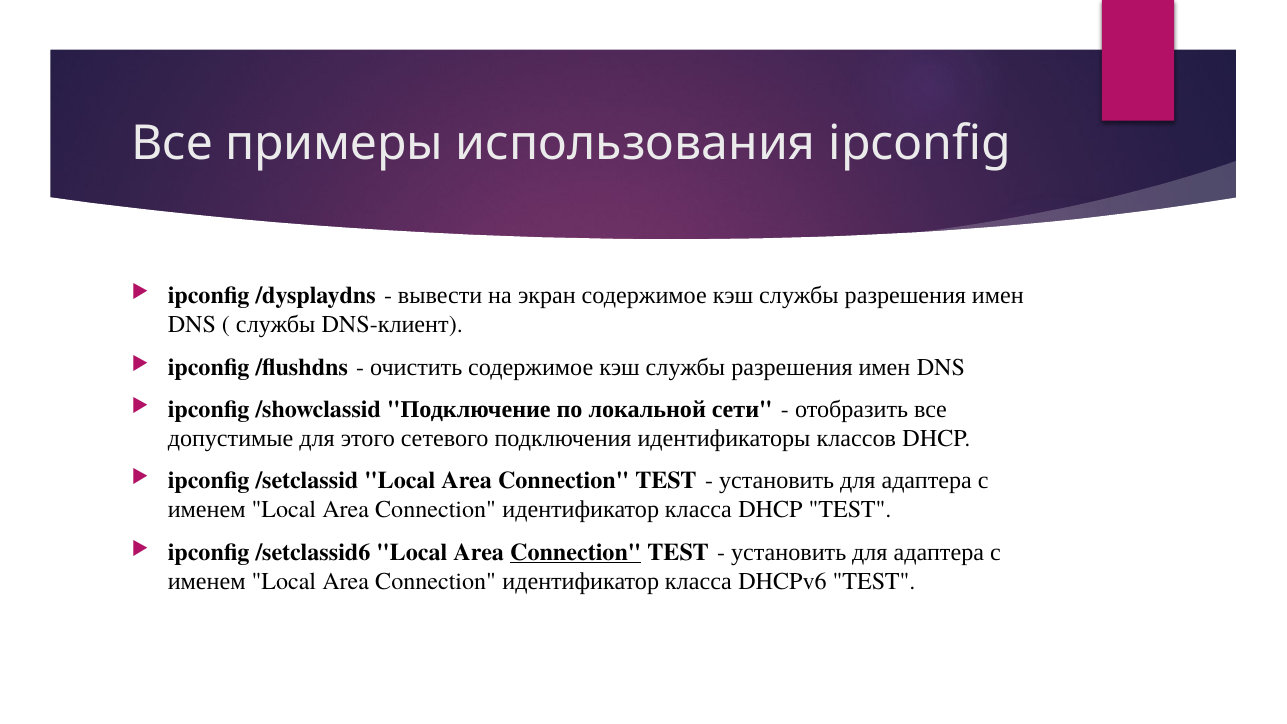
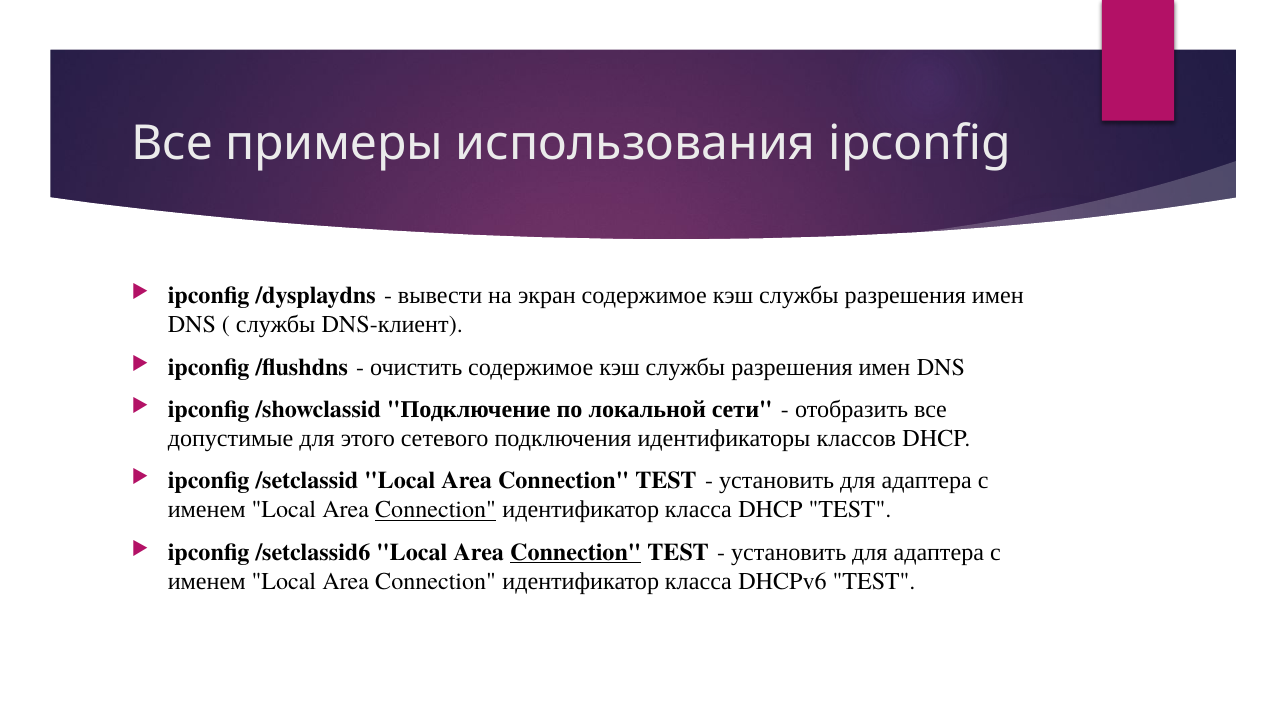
Connection at (436, 510) underline: none -> present
